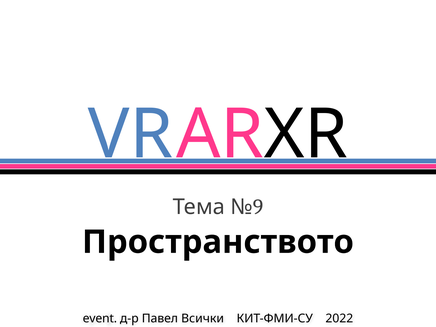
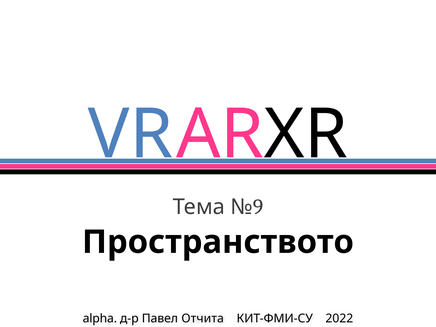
event: event -> alpha
Всички: Всички -> Отчита
